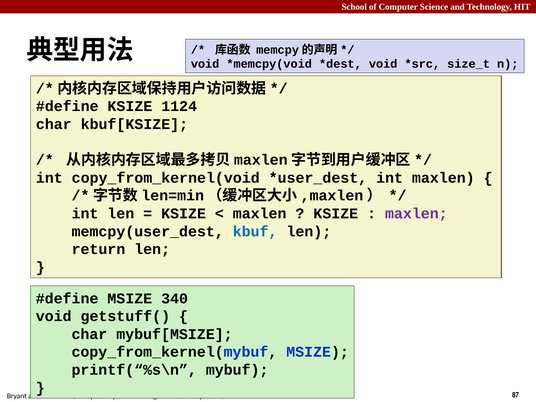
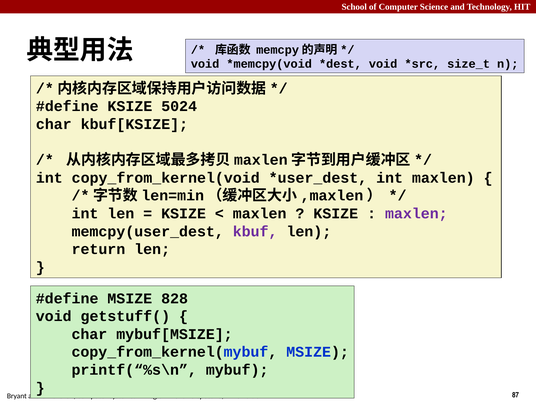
1124: 1124 -> 5024
kbuf colour: blue -> purple
340: 340 -> 828
